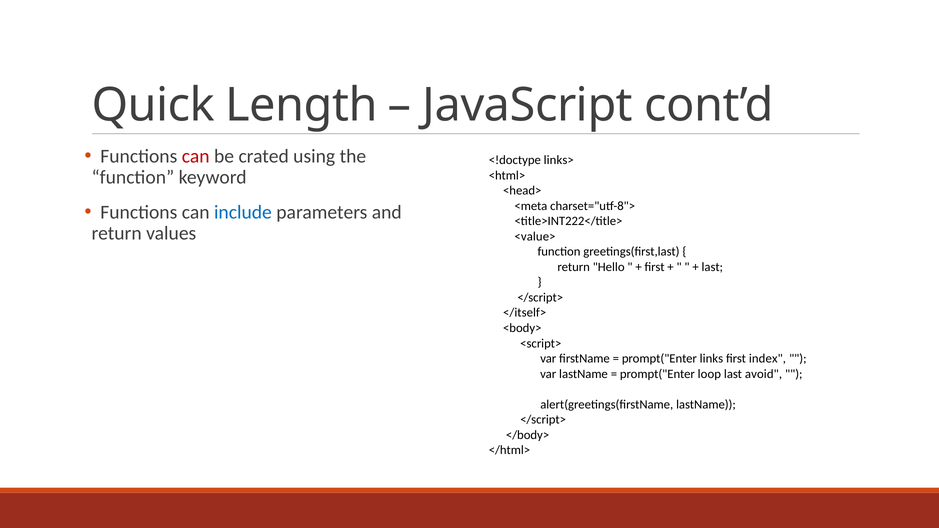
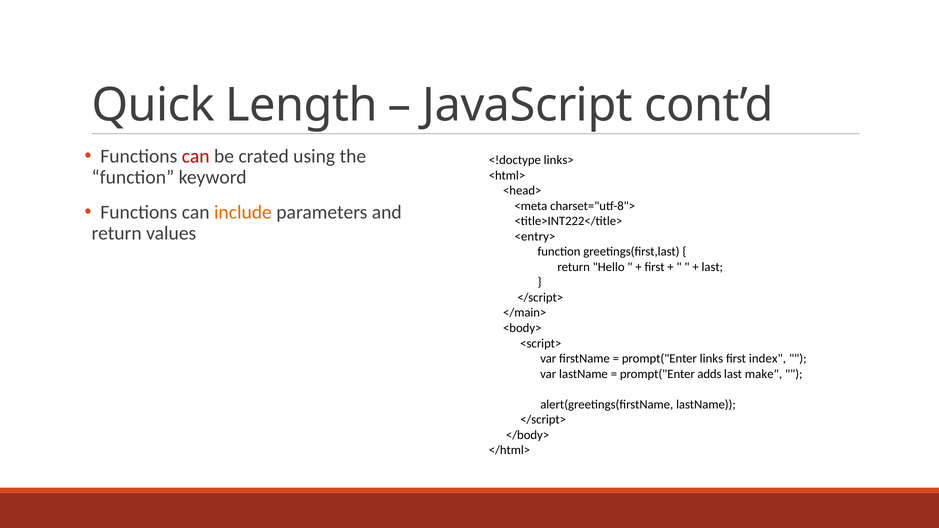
include colour: blue -> orange
<value>: <value> -> <entry>
</itself>: </itself> -> </main>
loop: loop -> adds
avoid: avoid -> make
